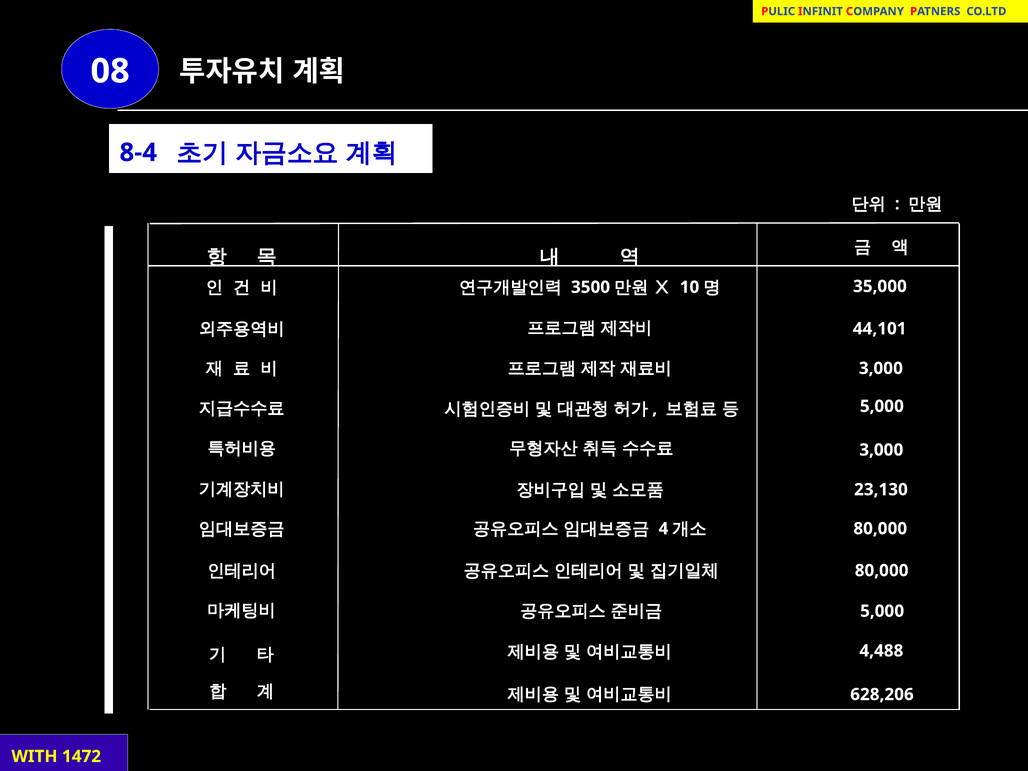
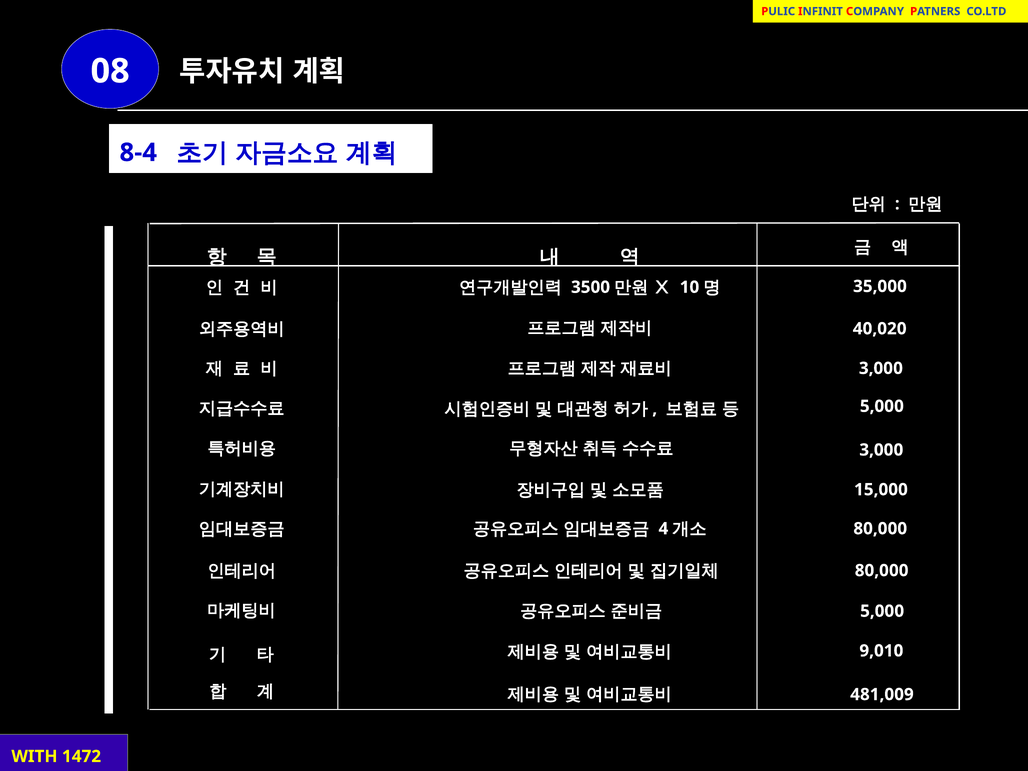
44,101: 44,101 -> 40,020
23,130: 23,130 -> 15,000
4,488: 4,488 -> 9,010
628,206: 628,206 -> 481,009
